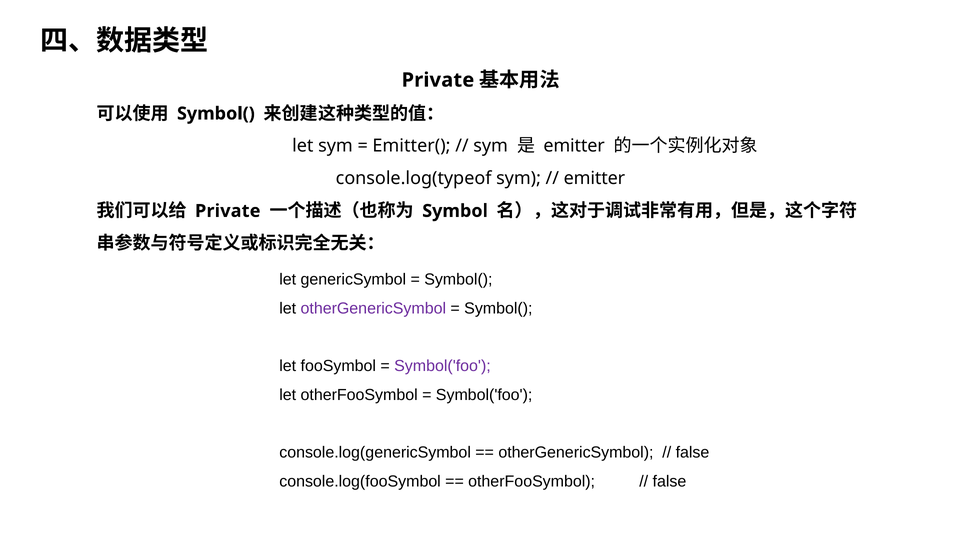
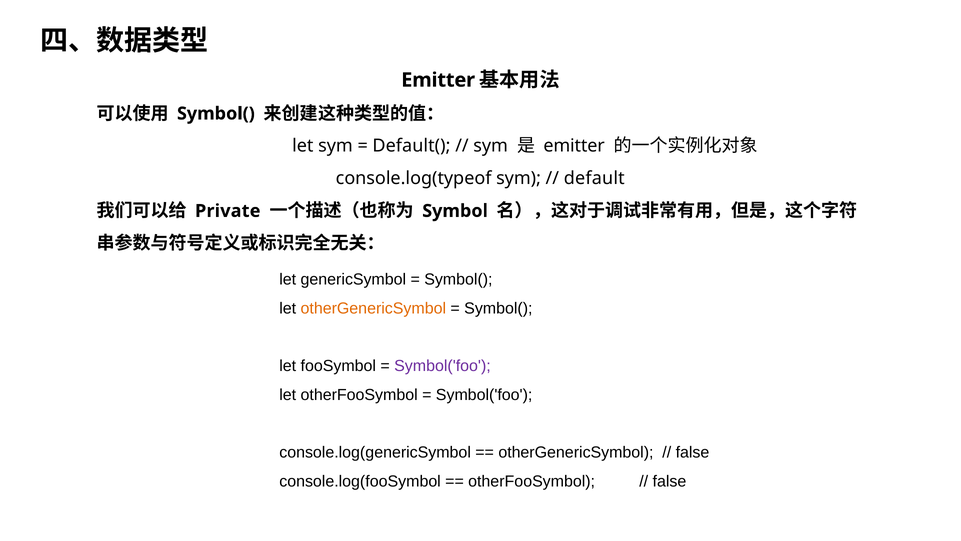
Private at (438, 80): Private -> Emitter
Emitter(: Emitter( -> Default(
emitter at (594, 178): emitter -> default
otherGenericSymbol at (373, 308) colour: purple -> orange
